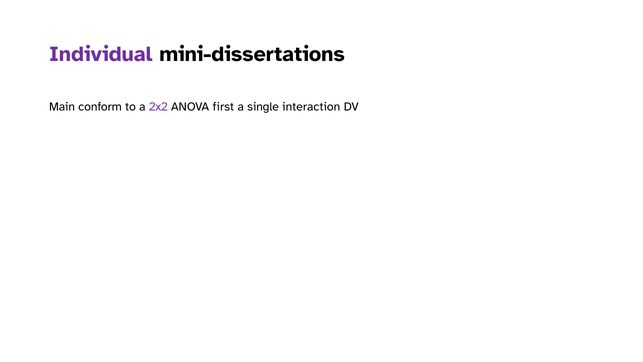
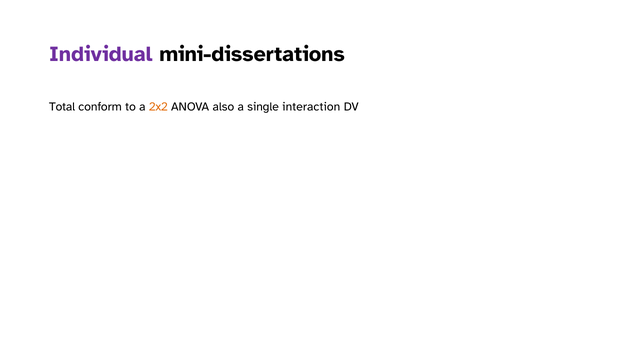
Main: Main -> Total
2x2 colour: purple -> orange
first: first -> also
